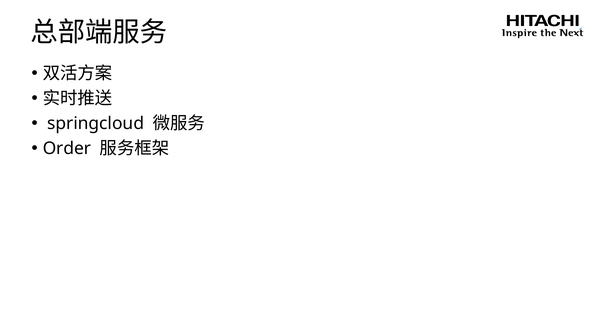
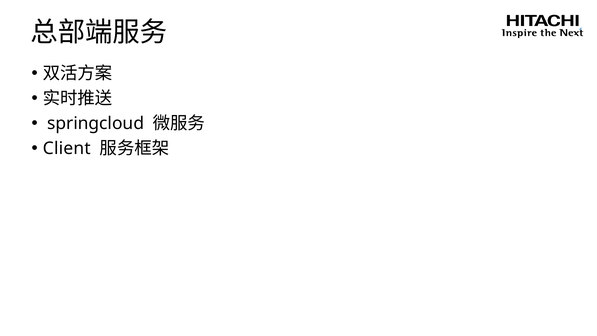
Order: Order -> Client
